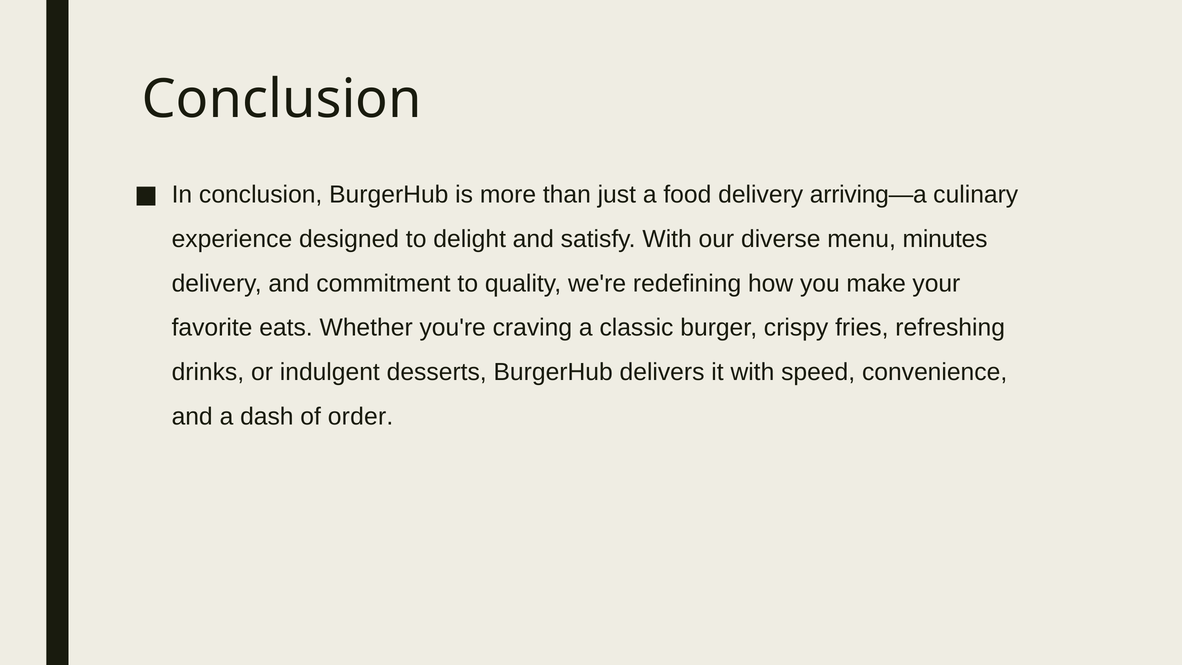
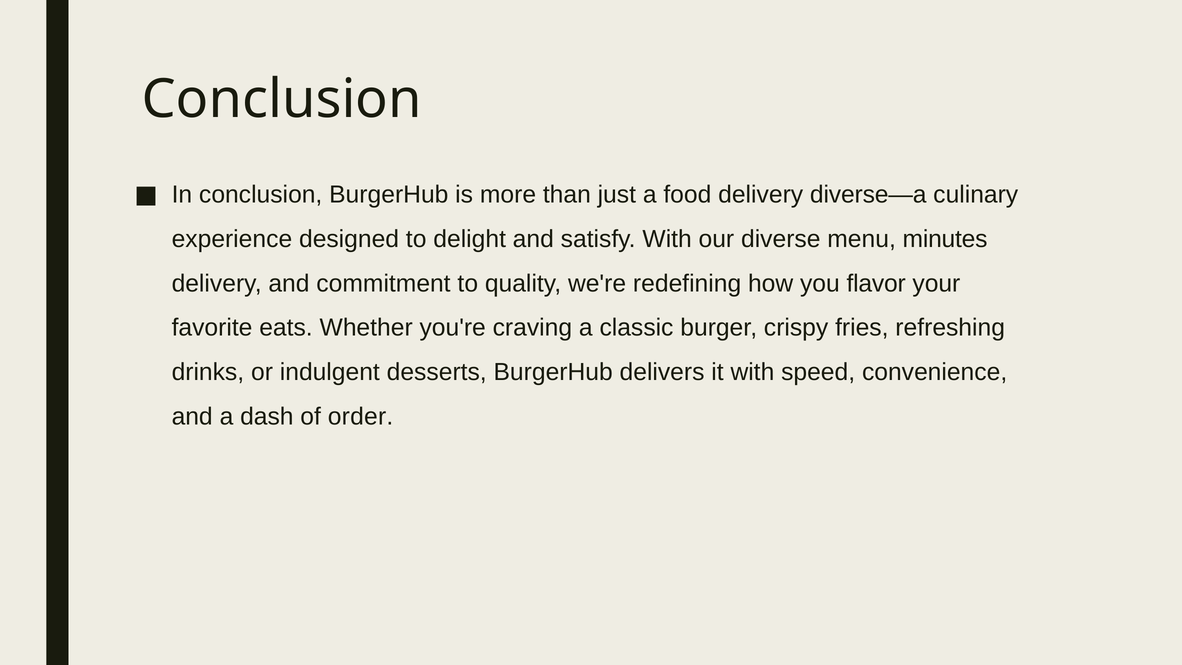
arriving—a: arriving—a -> diverse—a
make: make -> flavor
